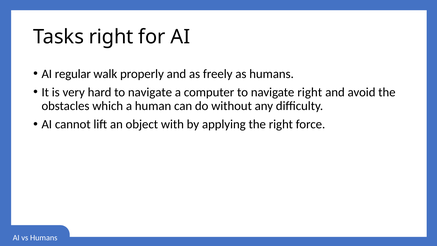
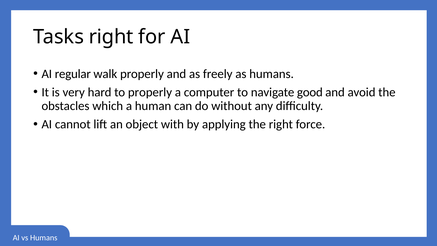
hard to navigate: navigate -> properly
navigate right: right -> good
